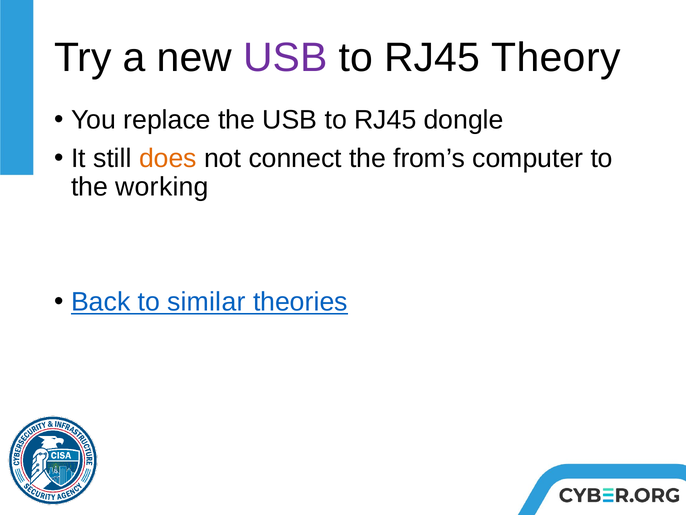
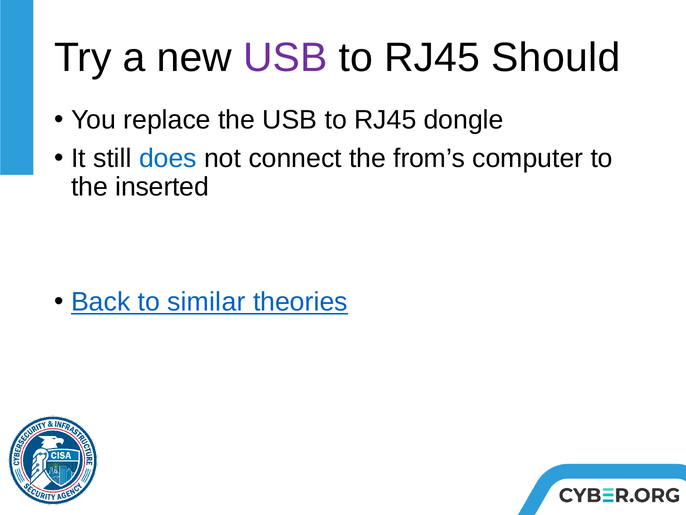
Theory: Theory -> Should
does colour: orange -> blue
working: working -> inserted
